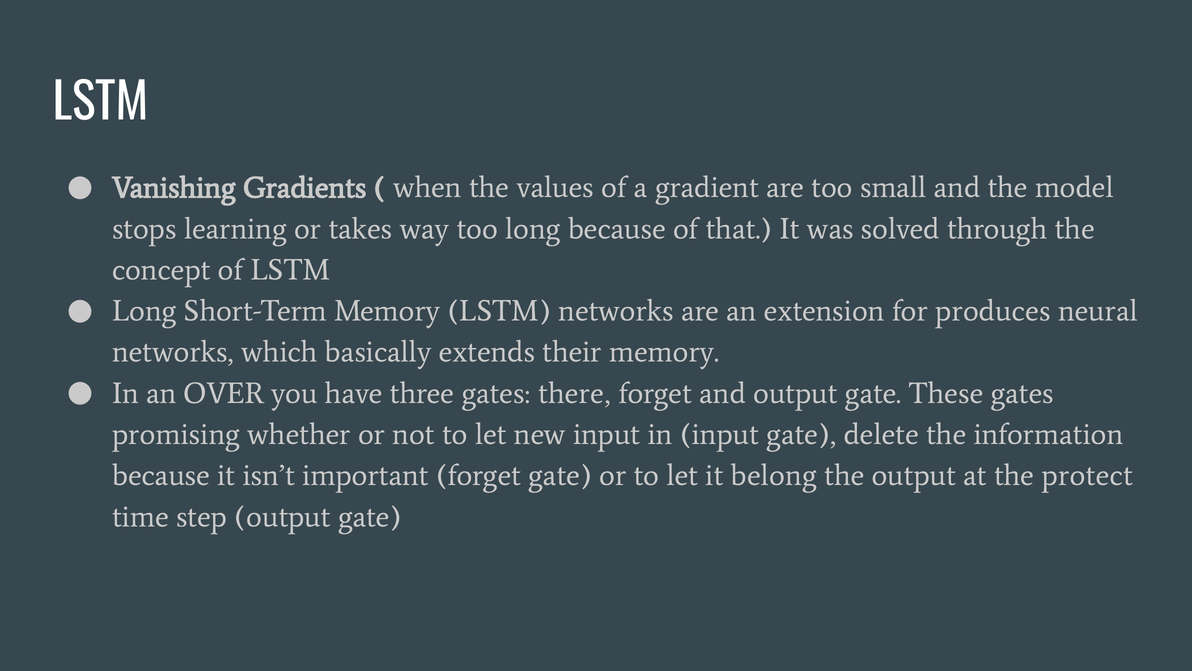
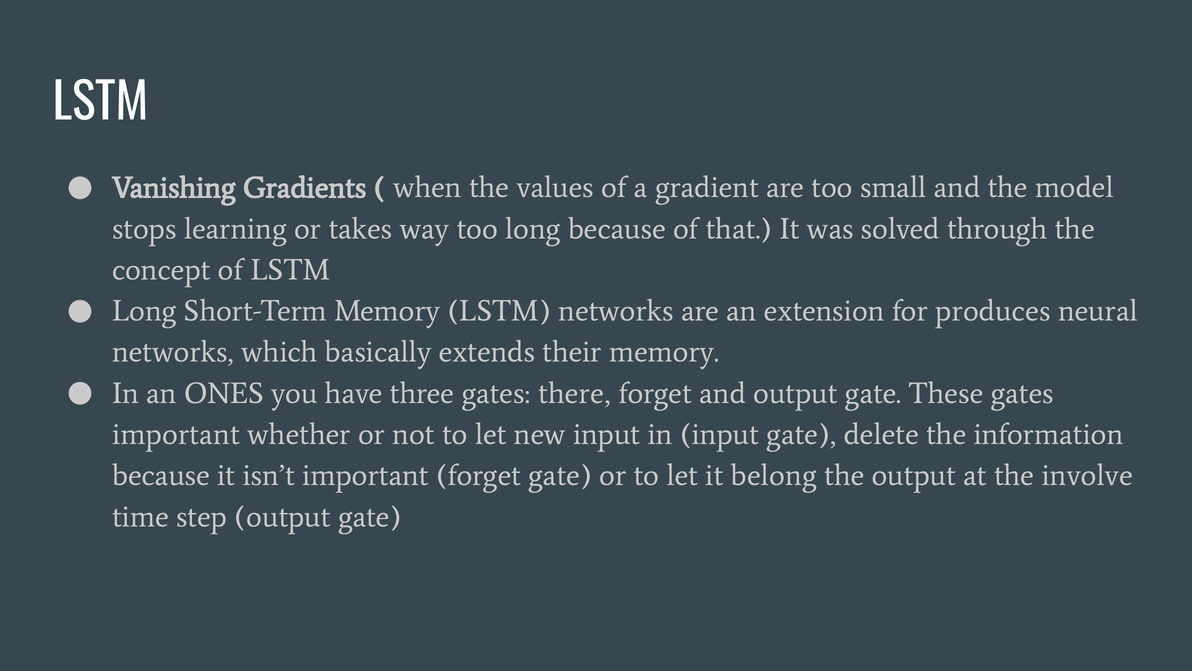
OVER: OVER -> ONES
promising at (176, 434): promising -> important
protect: protect -> involve
